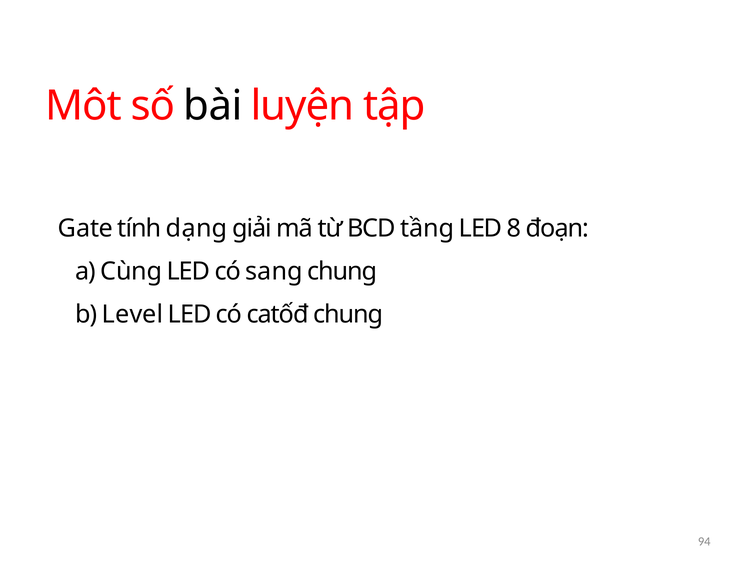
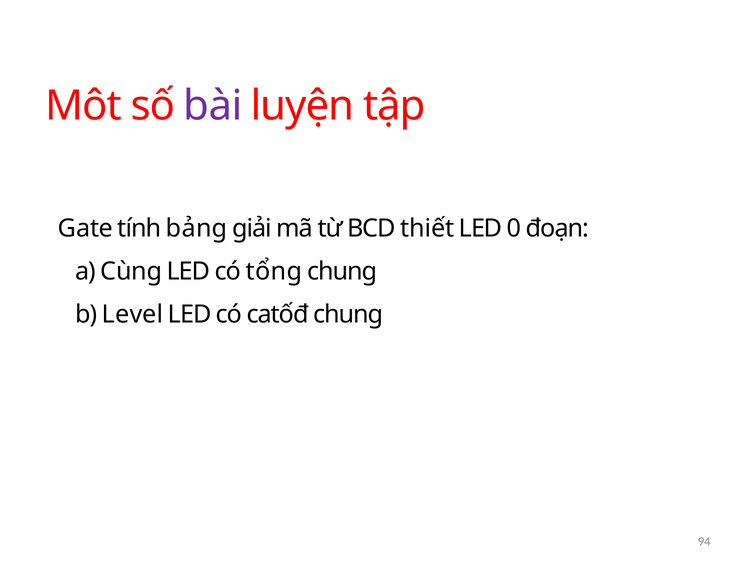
bài colour: black -> purple
dạng: dạng -> bảng
tầng: tầng -> thiết
8: 8 -> 0
sang: sang -> tổng
